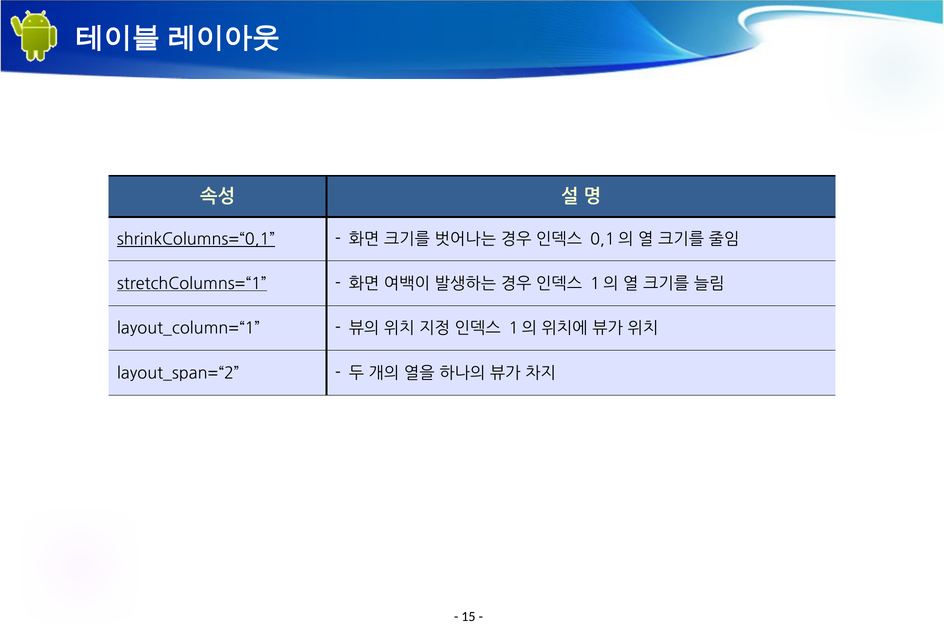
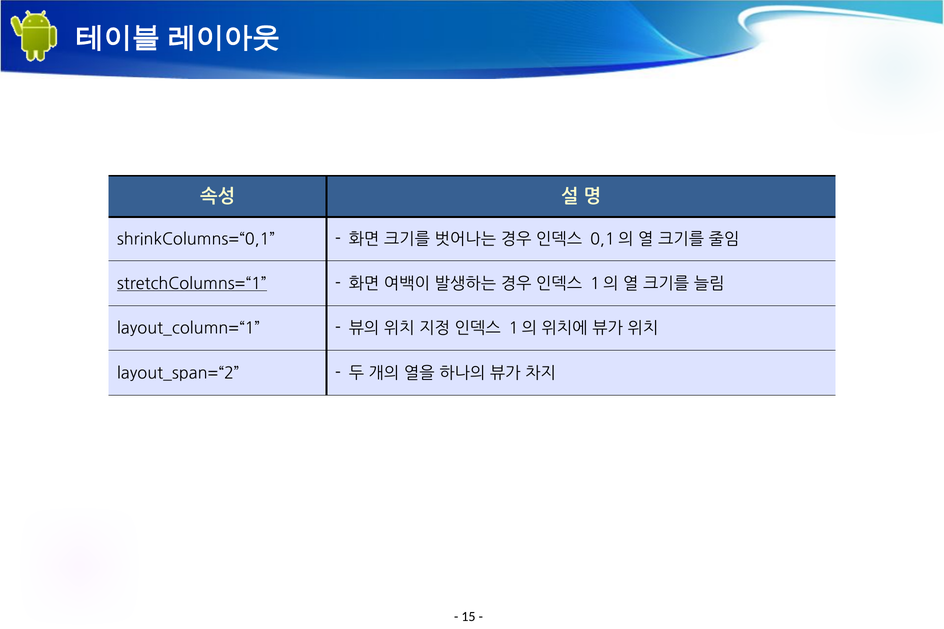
shrinkColumns=“0,1 underline: present -> none
